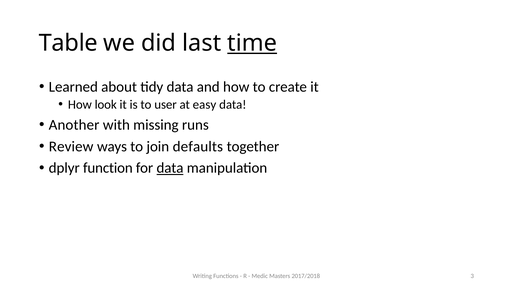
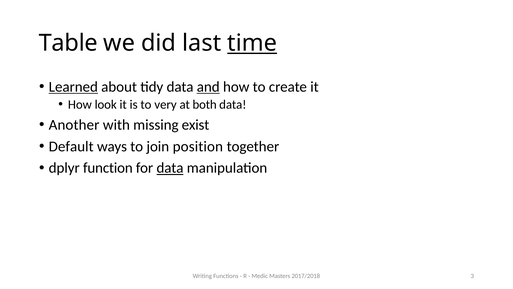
Learned underline: none -> present
and underline: none -> present
user: user -> very
easy: easy -> both
runs: runs -> exist
Review: Review -> Default
defaults: defaults -> position
